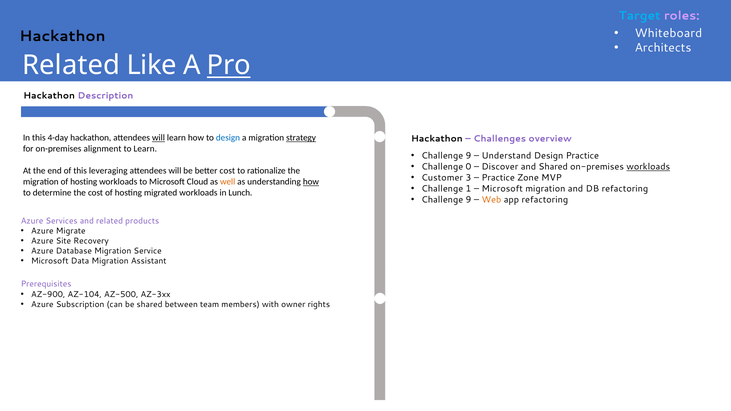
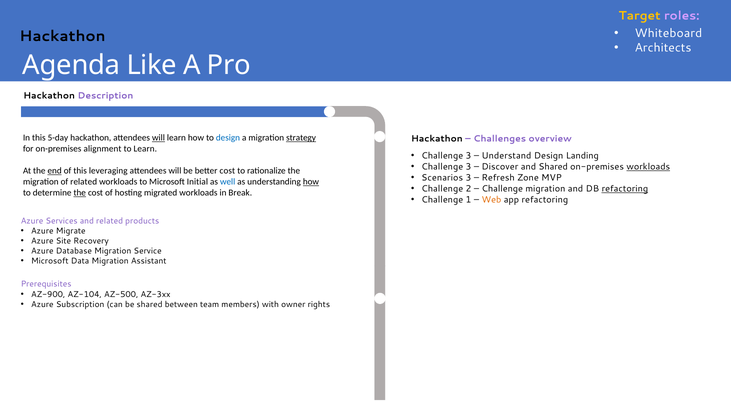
Target colour: light blue -> yellow
Related at (71, 65): Related -> Agenda
Pro underline: present -> none
4-day: 4-day -> 5-day
9 at (468, 156): 9 -> 3
Design Practice: Practice -> Landing
0 at (468, 167): 0 -> 3
end underline: none -> present
Customer: Customer -> Scenarios
Practice at (498, 178): Practice -> Refresh
migration of hosting: hosting -> related
Cloud: Cloud -> Initial
well colour: orange -> blue
1: 1 -> 2
Microsoft at (502, 189): Microsoft -> Challenge
refactoring at (625, 189) underline: none -> present
the at (80, 193) underline: none -> present
Lunch: Lunch -> Break
9 at (468, 200): 9 -> 1
